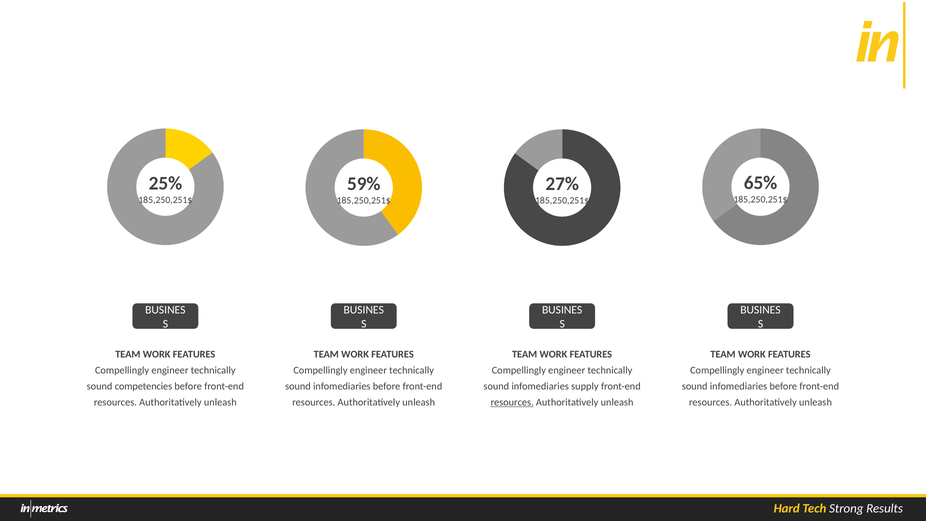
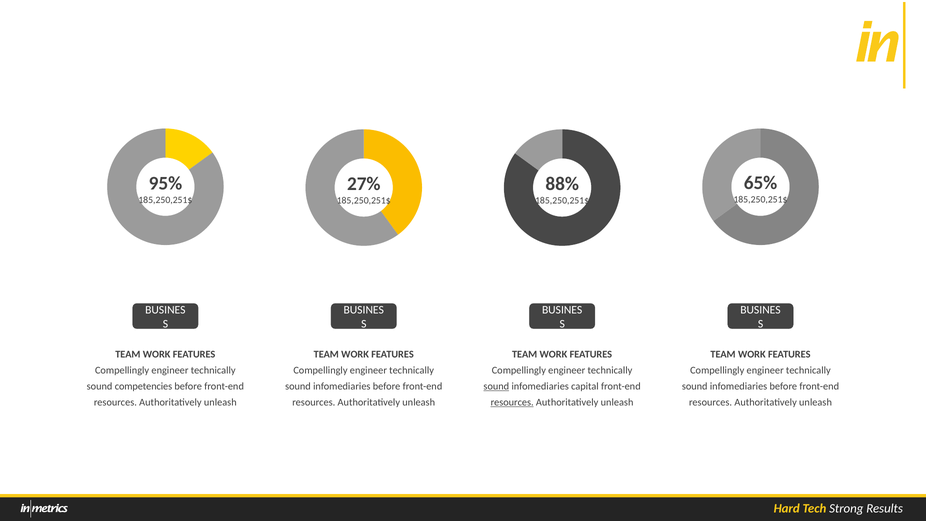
25%: 25% -> 95%
59%: 59% -> 27%
27%: 27% -> 88%
sound at (496, 386) underline: none -> present
supply: supply -> capital
